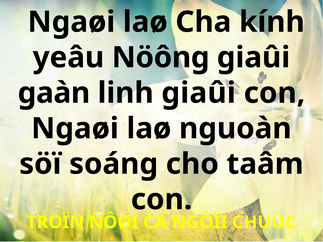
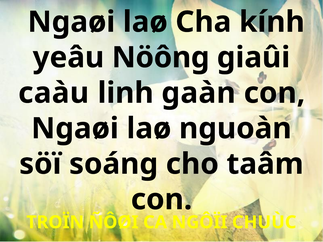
gaàn: gaàn -> caàu
linh giaûi: giaûi -> gaàn
